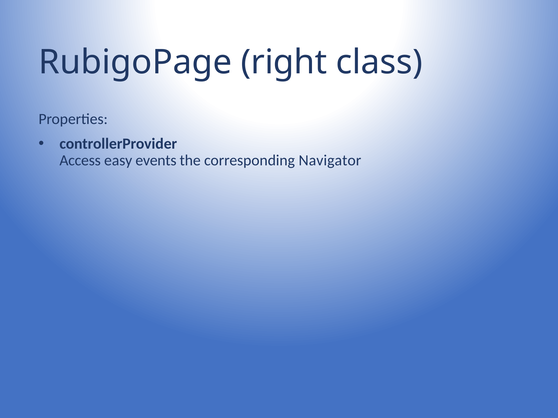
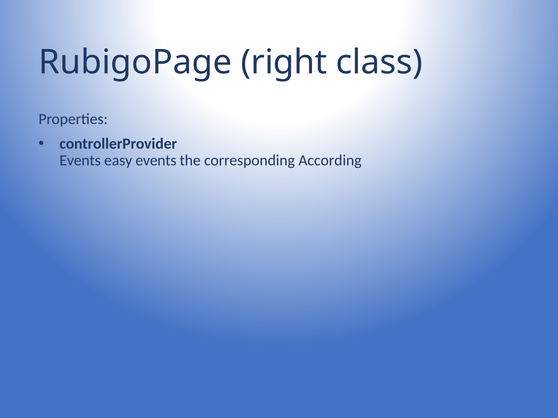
Access at (80, 161): Access -> Events
Navigator: Navigator -> According
